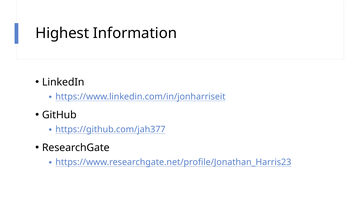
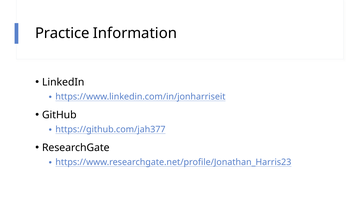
Highest: Highest -> Practice
